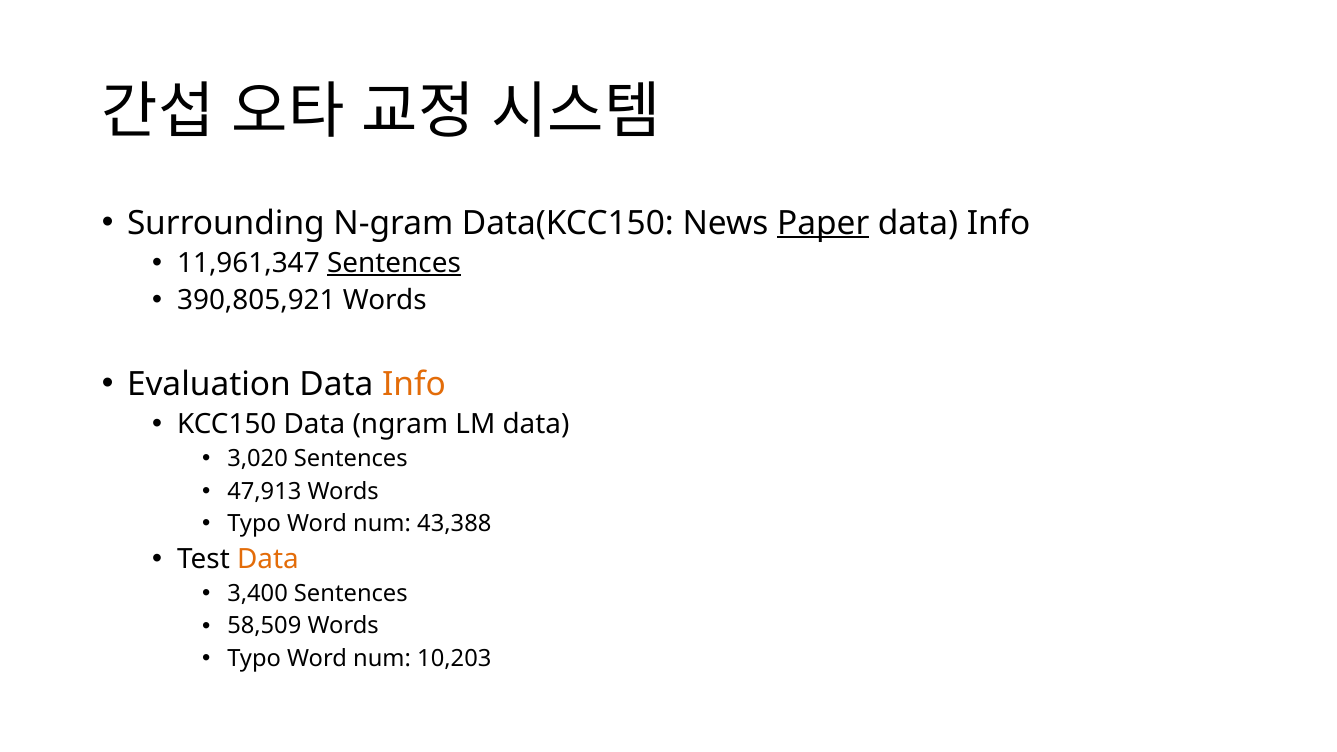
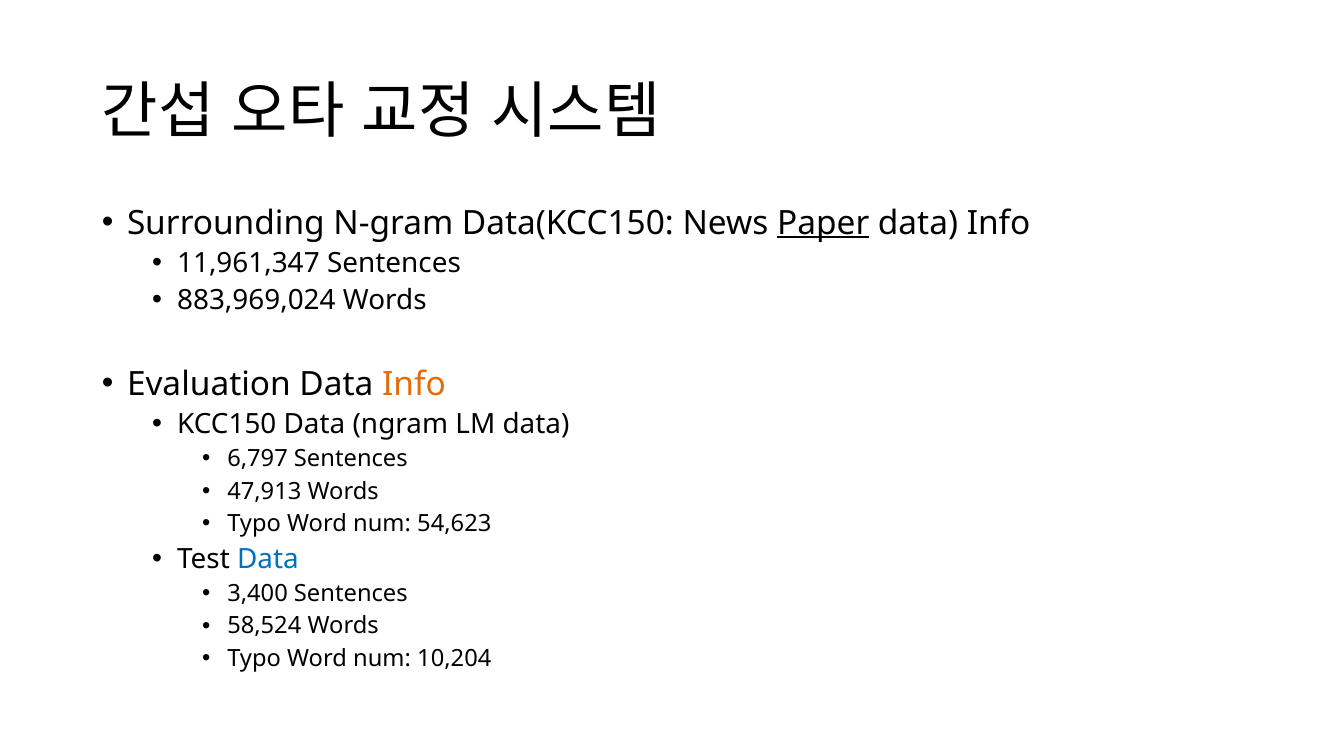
Sentences at (394, 263) underline: present -> none
390,805,921: 390,805,921 -> 883,969,024
3,020: 3,020 -> 6,797
43,388: 43,388 -> 54,623
Data at (268, 559) colour: orange -> blue
58,509: 58,509 -> 58,524
10,203: 10,203 -> 10,204
